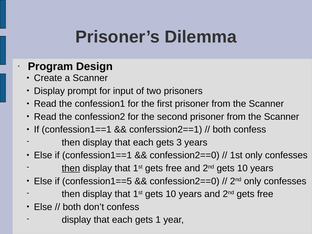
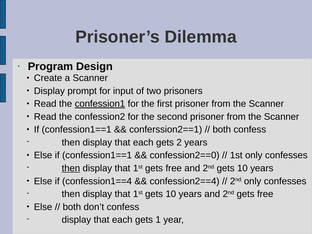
confession1 underline: none -> present
3: 3 -> 2
confession1==5: confession1==5 -> confession1==4
confession2==0 at (185, 181): confession2==0 -> confession2==4
